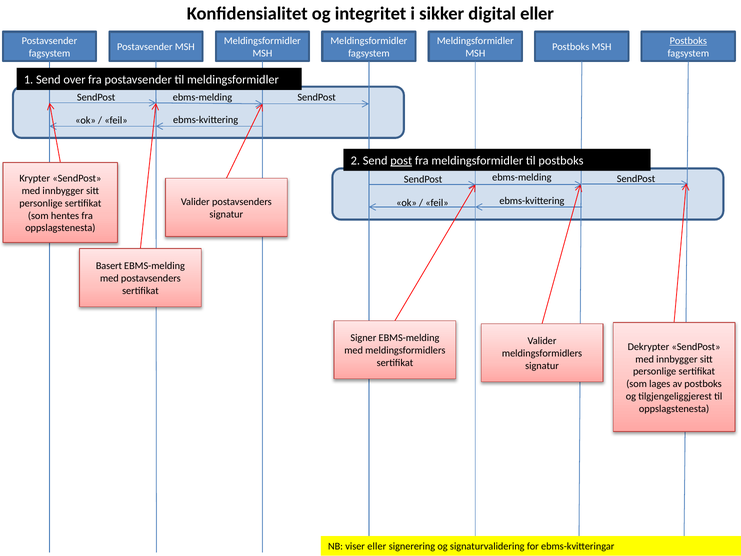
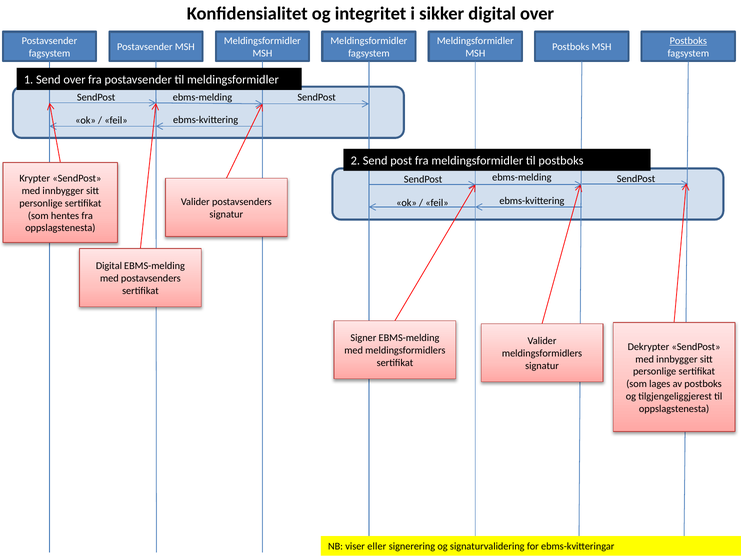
digital eller: eller -> over
post underline: present -> none
Basert at (109, 266): Basert -> Digital
